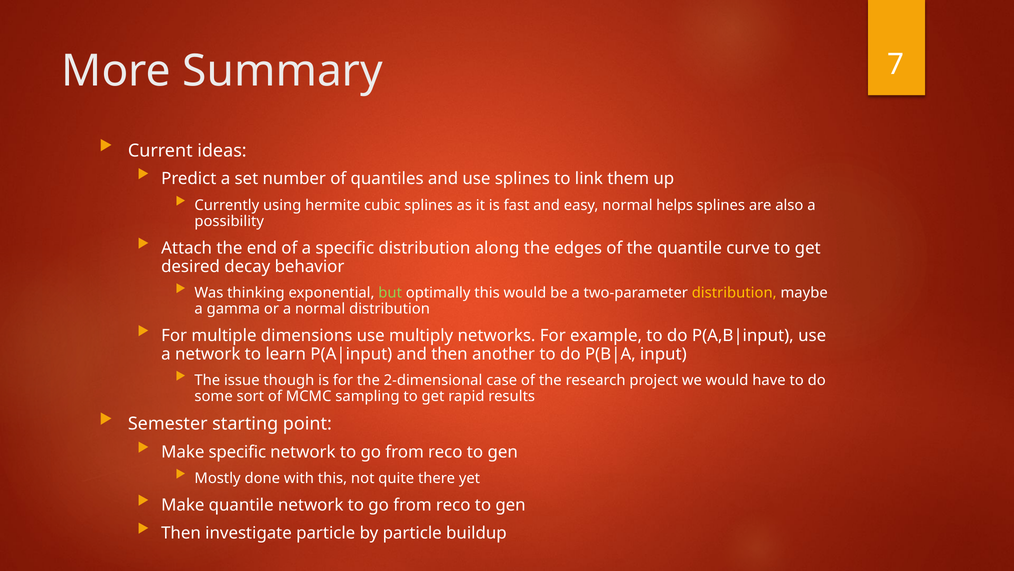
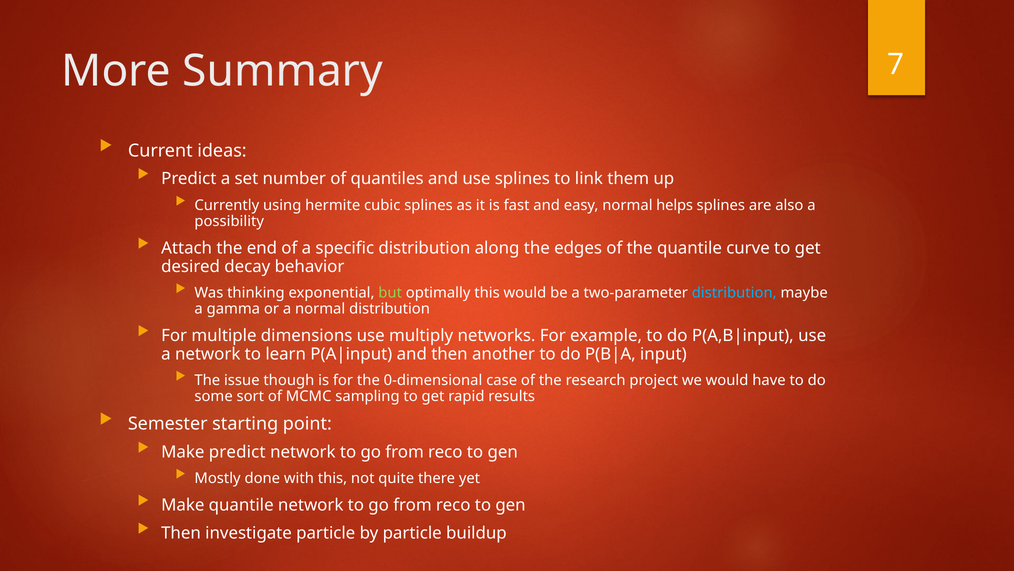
distribution at (734, 292) colour: yellow -> light blue
2-dimensional: 2-dimensional -> 0-dimensional
Make specific: specific -> predict
